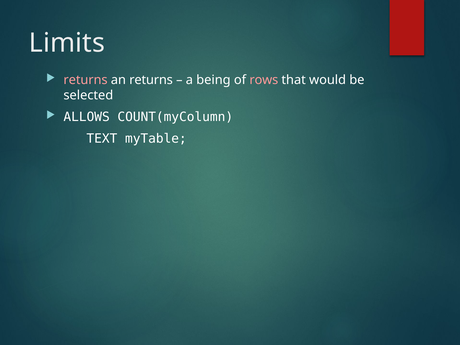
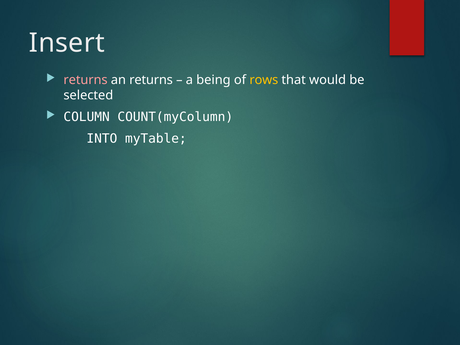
Limits: Limits -> Insert
rows colour: pink -> yellow
ALLOWS: ALLOWS -> COLUMN
TEXT: TEXT -> INTO
